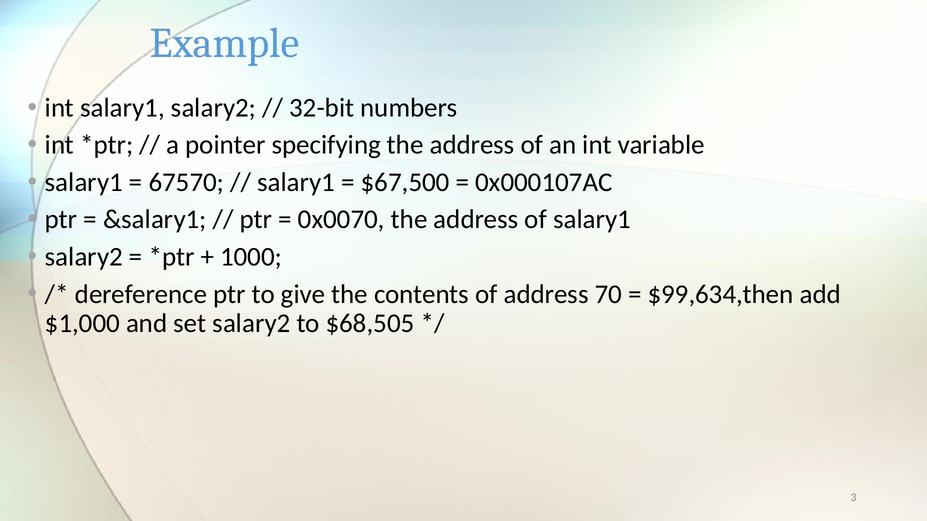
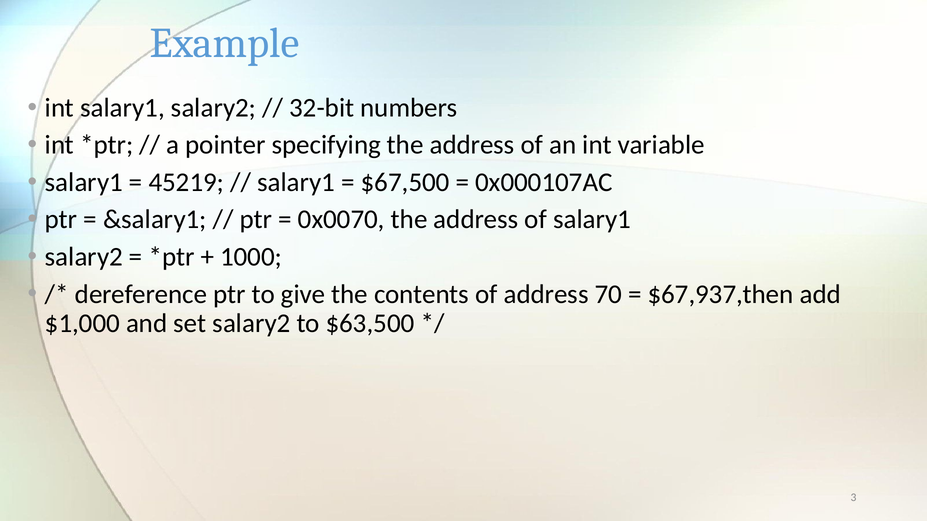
67570: 67570 -> 45219
$99,634,then: $99,634,then -> $67,937,then
$68,505: $68,505 -> $63,500
